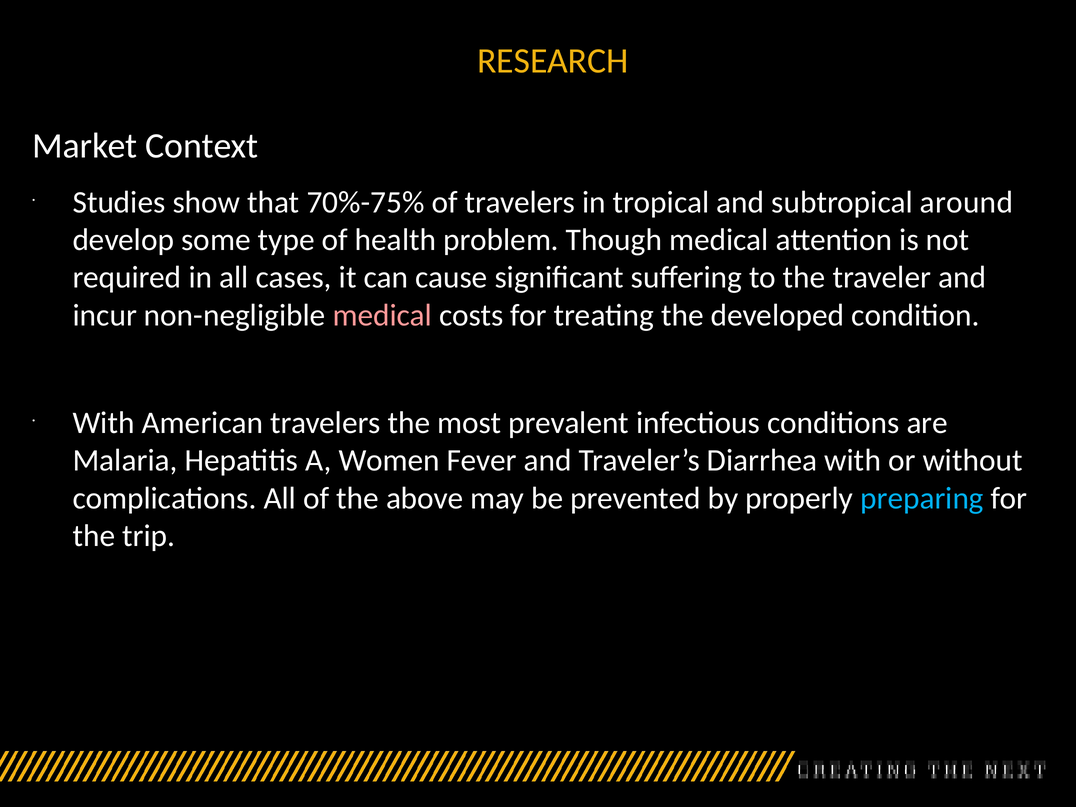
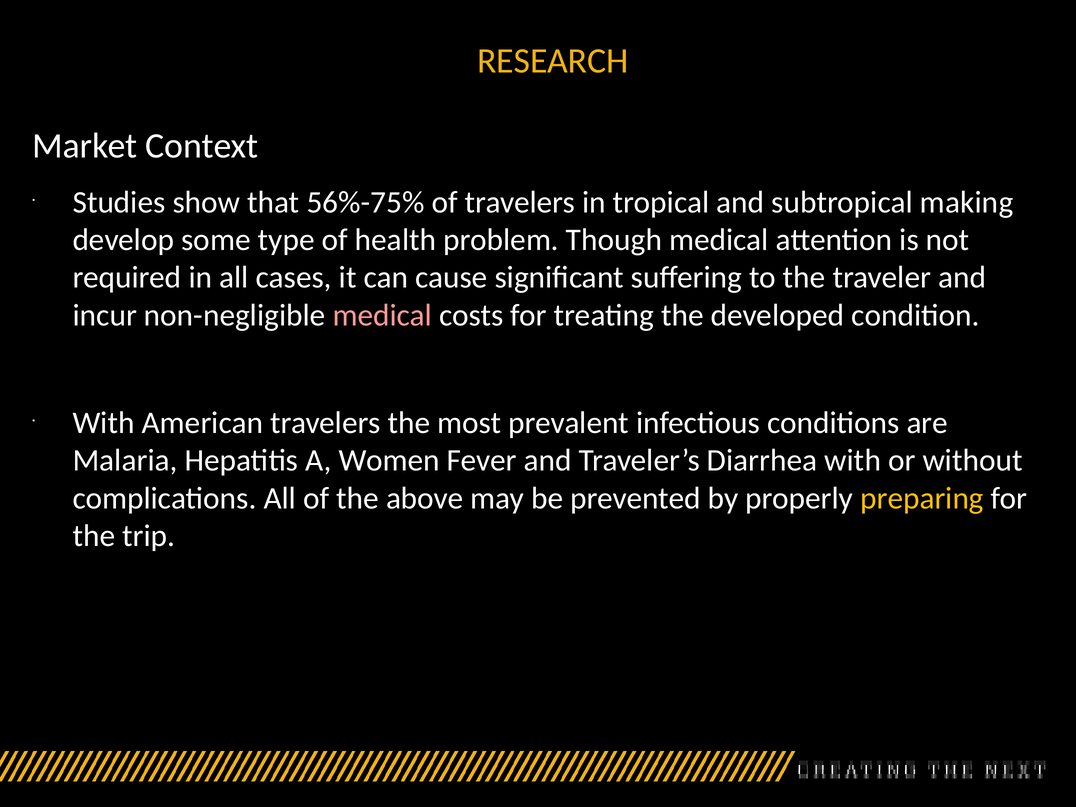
70%-75%: 70%-75% -> 56%-75%
around: around -> making
preparing colour: light blue -> yellow
